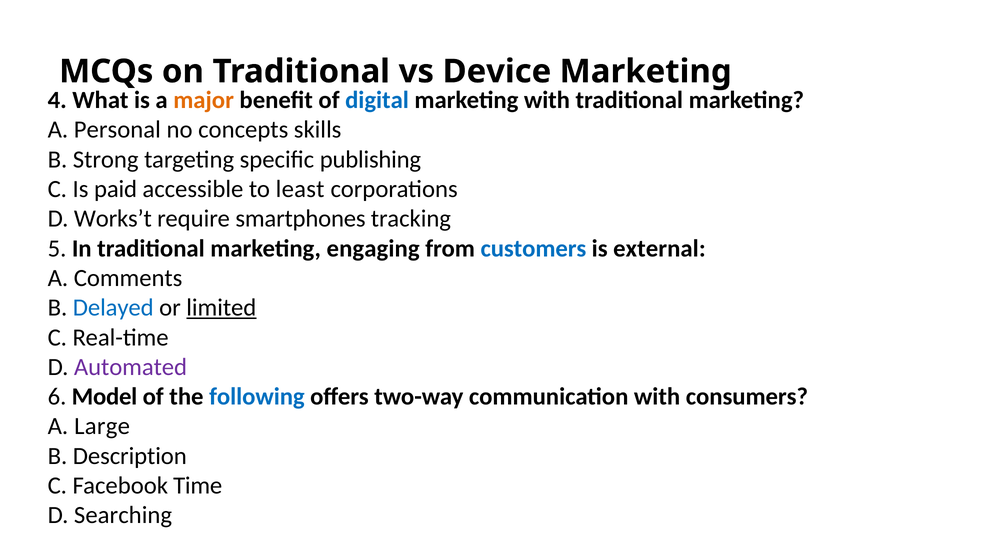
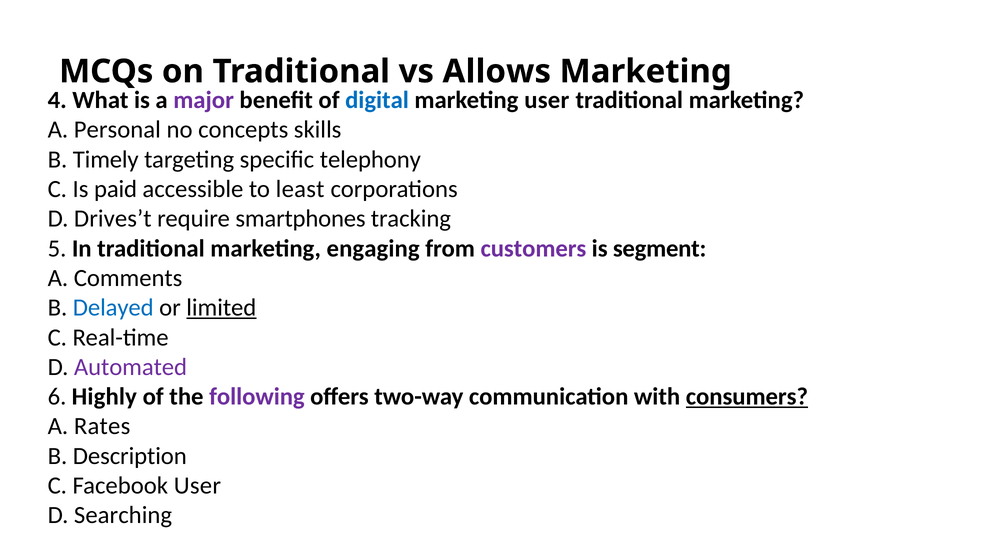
Device: Device -> Allows
major colour: orange -> purple
marketing with: with -> user
Strong: Strong -> Timely
publishing: publishing -> telephony
Works’t: Works’t -> Drives’t
customers colour: blue -> purple
external: external -> segment
Model: Model -> Highly
following colour: blue -> purple
consumers underline: none -> present
Large: Large -> Rates
Facebook Time: Time -> User
